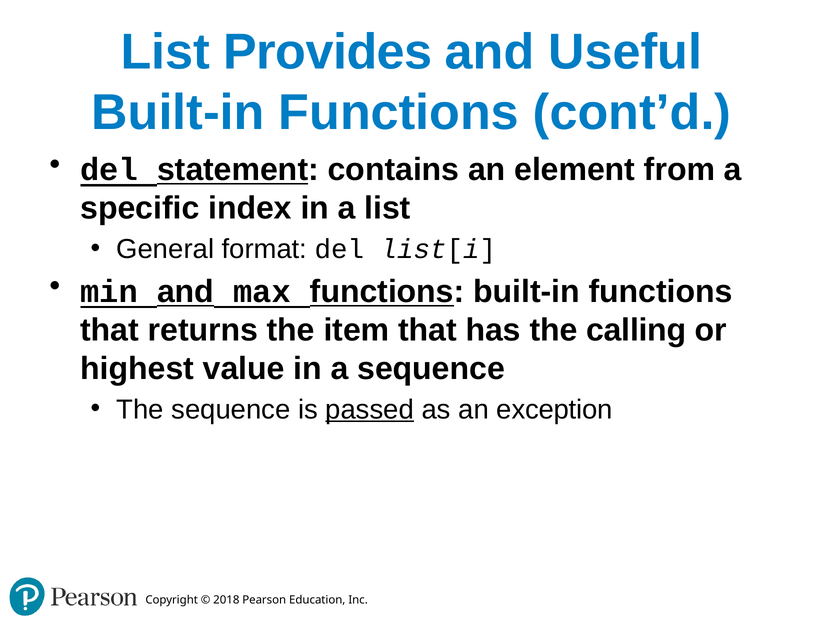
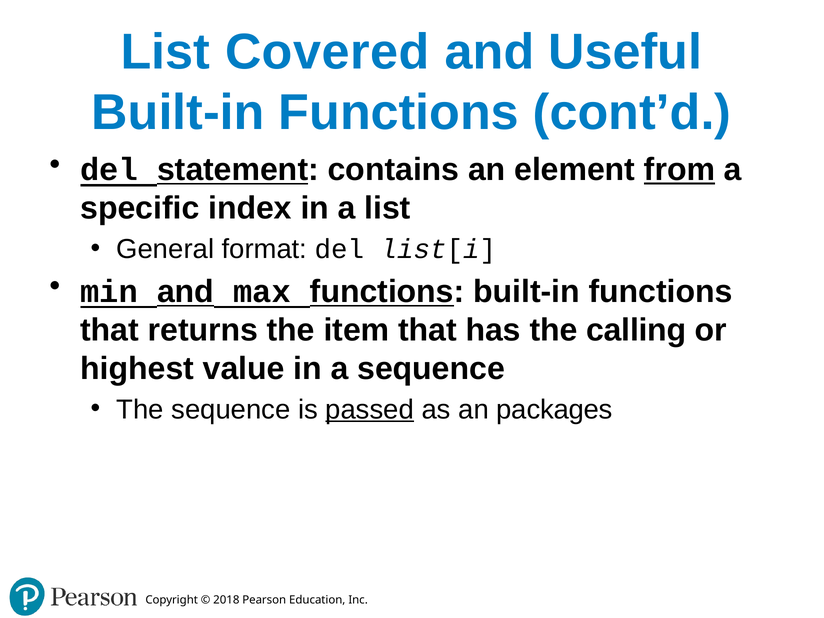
Provides: Provides -> Covered
from underline: none -> present
exception: exception -> packages
